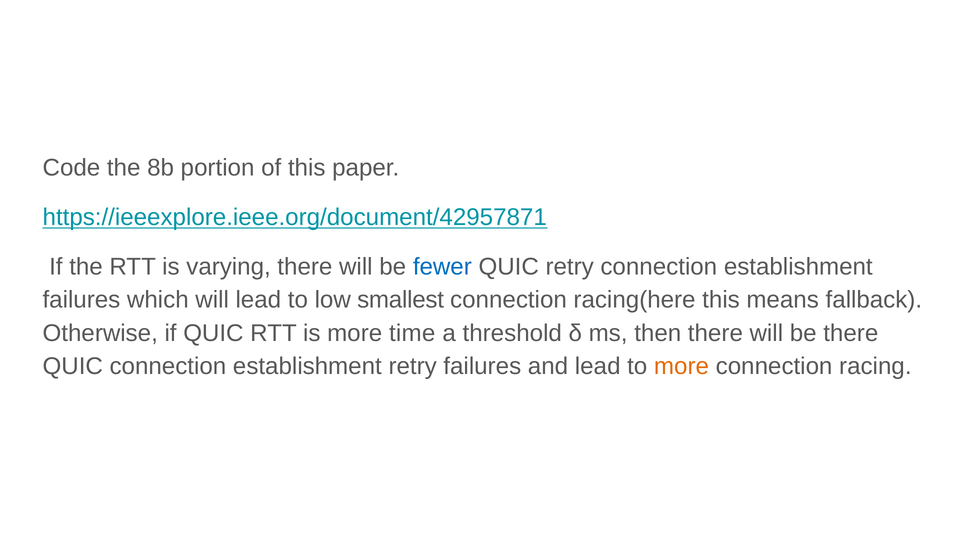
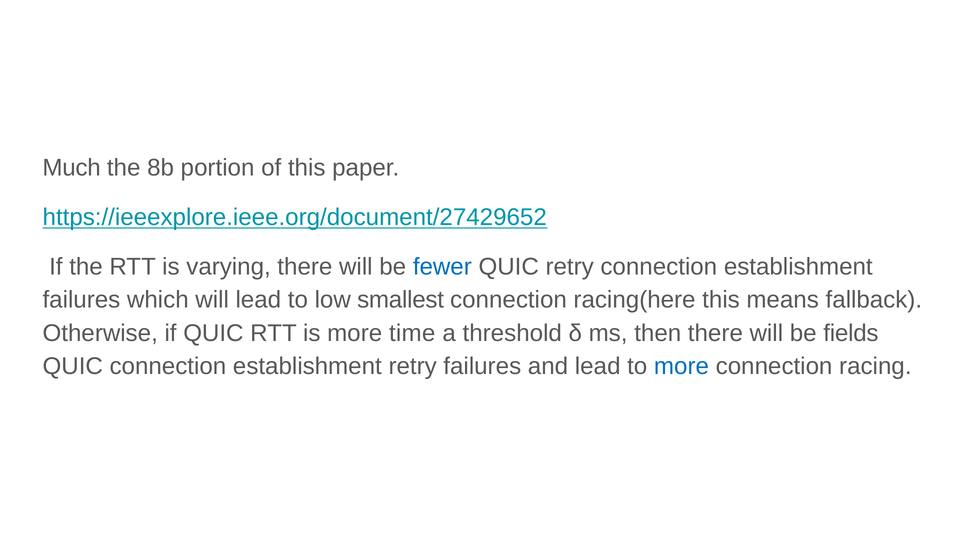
Code: Code -> Much
https://ieeexplore.ieee.org/document/42957871: https://ieeexplore.ieee.org/document/42957871 -> https://ieeexplore.ieee.org/document/27429652
be there: there -> fields
more at (681, 367) colour: orange -> blue
